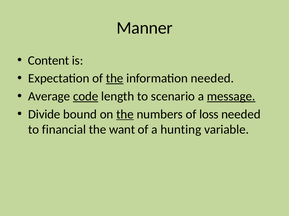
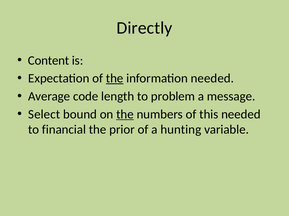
Manner: Manner -> Directly
code underline: present -> none
scenario: scenario -> problem
message underline: present -> none
Divide: Divide -> Select
loss: loss -> this
want: want -> prior
